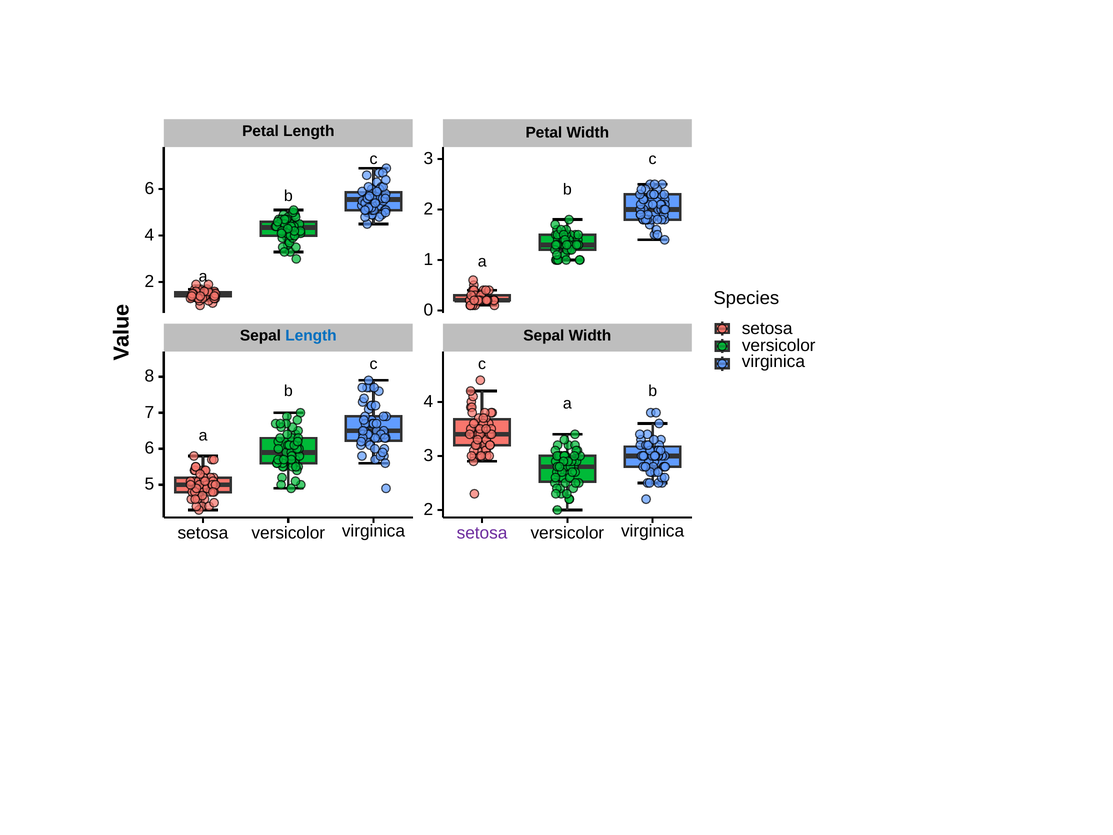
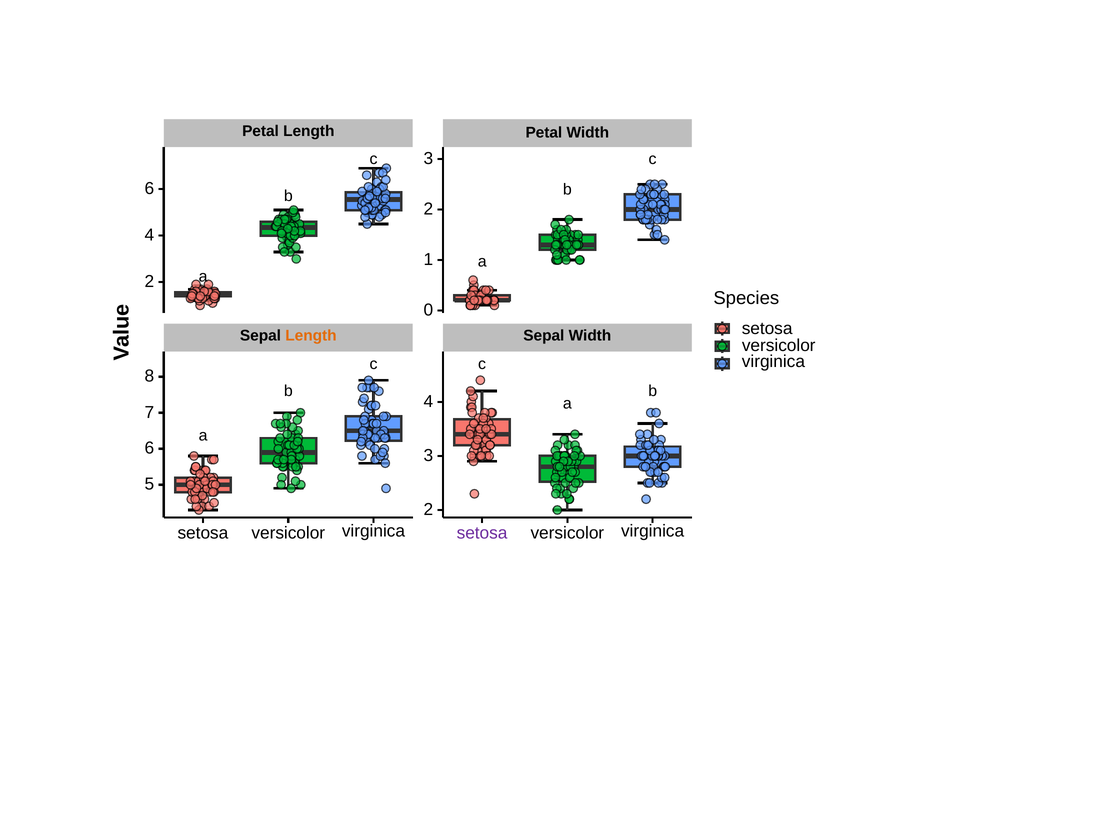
Length at (311, 335) colour: blue -> orange
